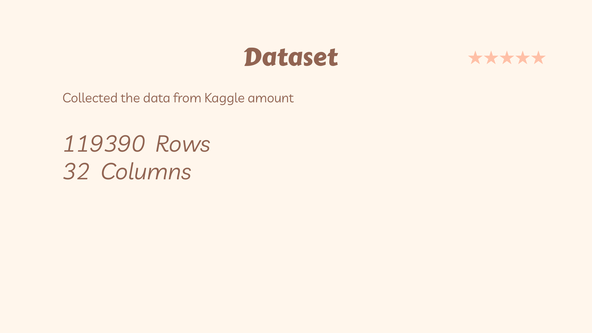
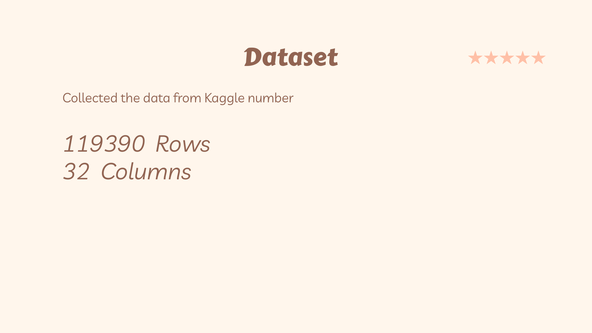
amount: amount -> number
